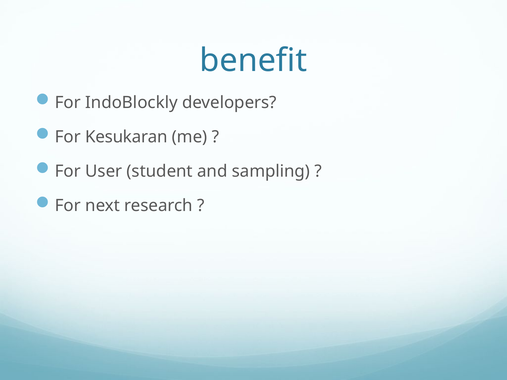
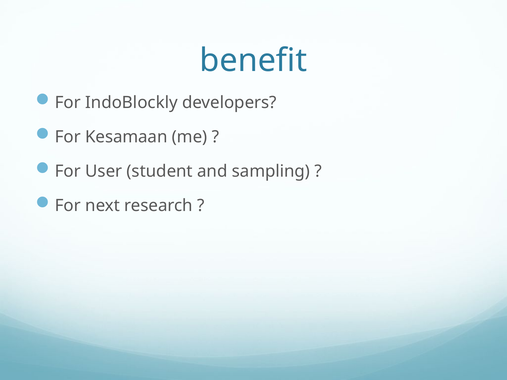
Kesukaran: Kesukaran -> Kesamaan
